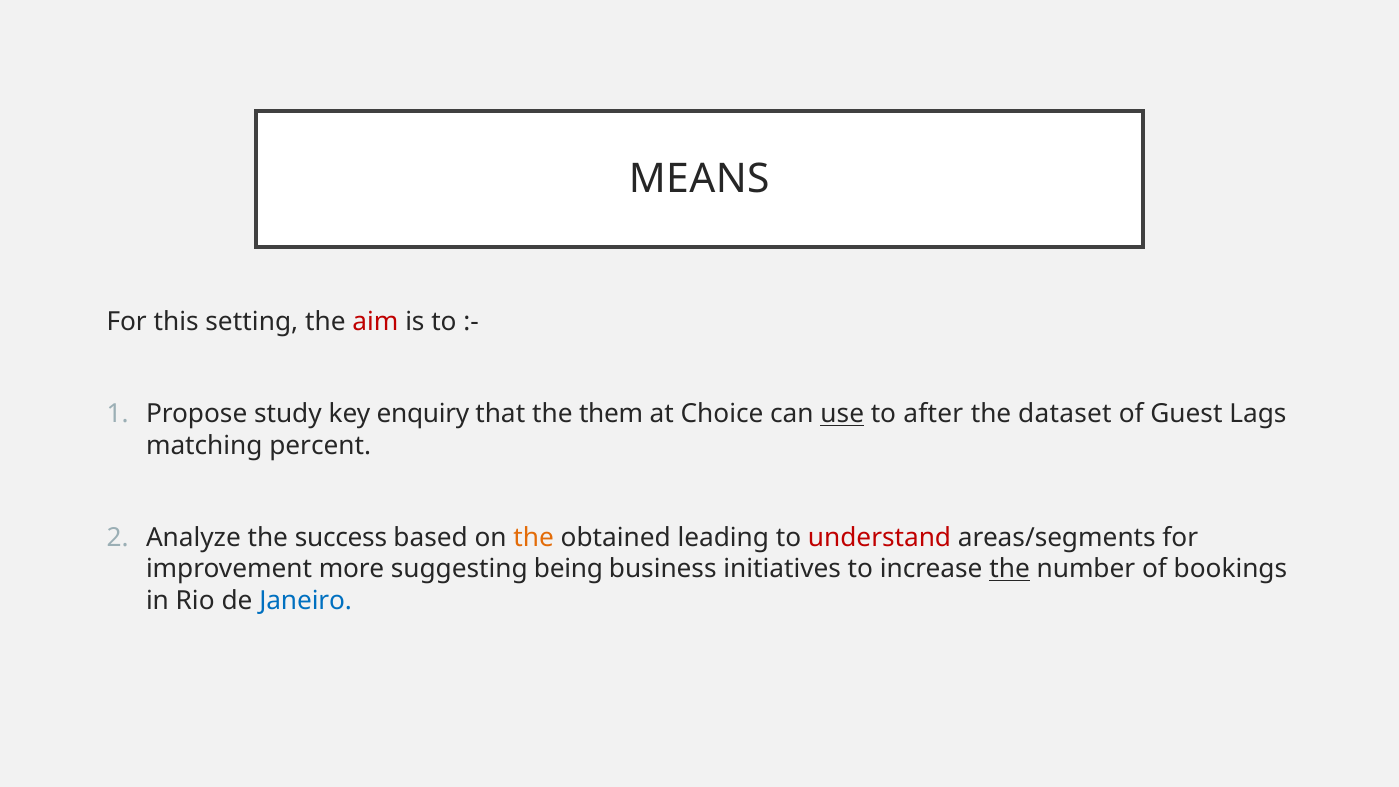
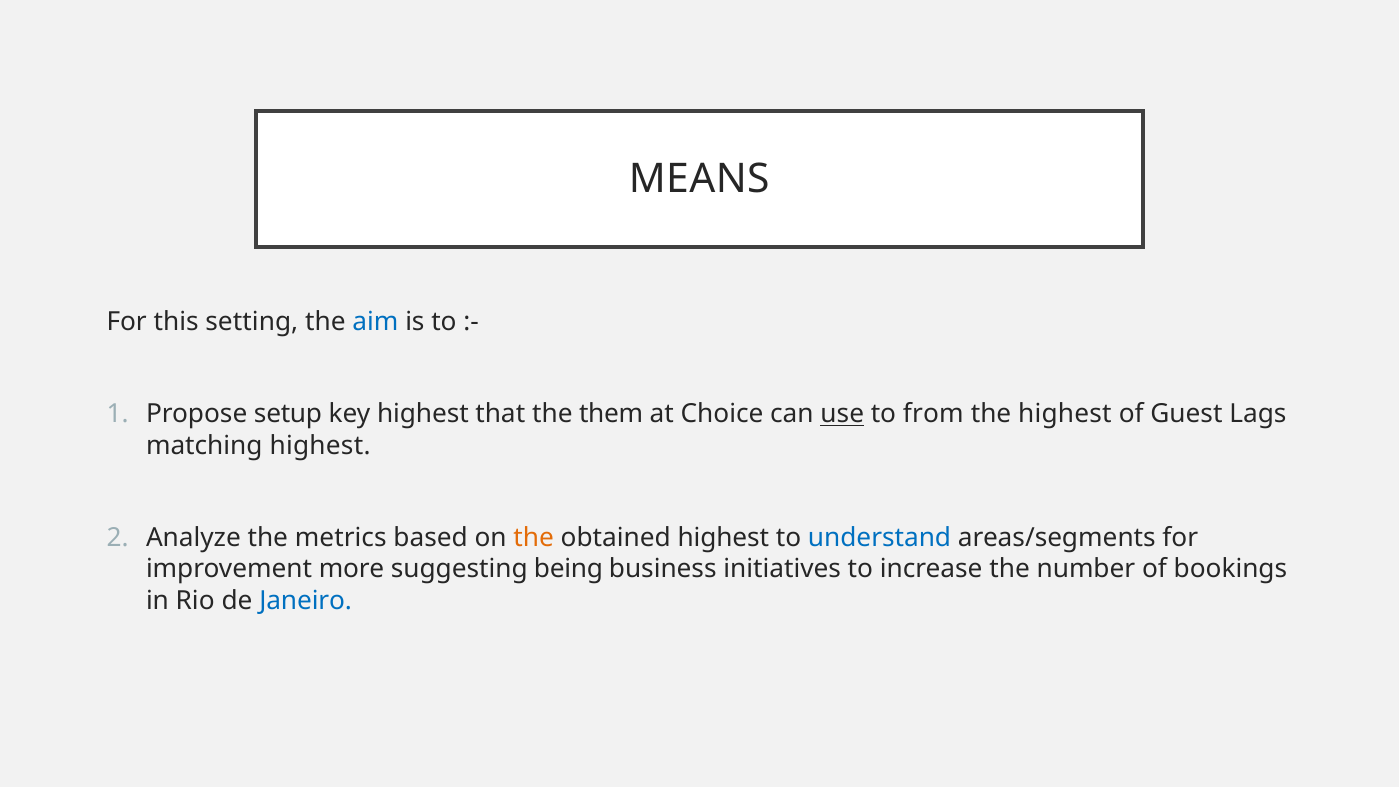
aim colour: red -> blue
study: study -> setup
key enquiry: enquiry -> highest
after: after -> from
the dataset: dataset -> highest
matching percent: percent -> highest
success: success -> metrics
obtained leading: leading -> highest
understand colour: red -> blue
the at (1010, 569) underline: present -> none
